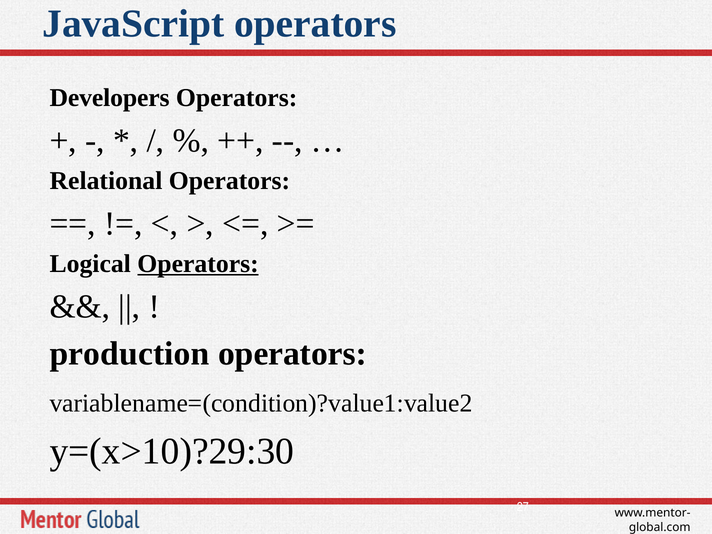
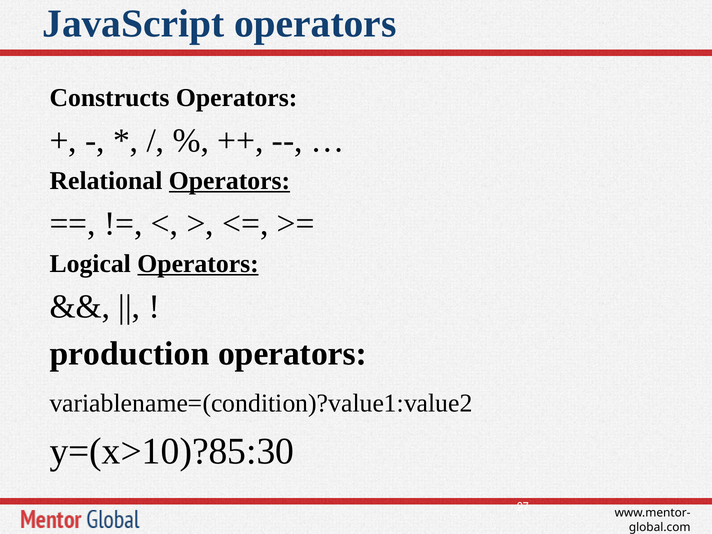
Developers: Developers -> Constructs
Operators at (229, 181) underline: none -> present
y=(x>10)?29:30: y=(x>10)?29:30 -> y=(x>10)?85:30
